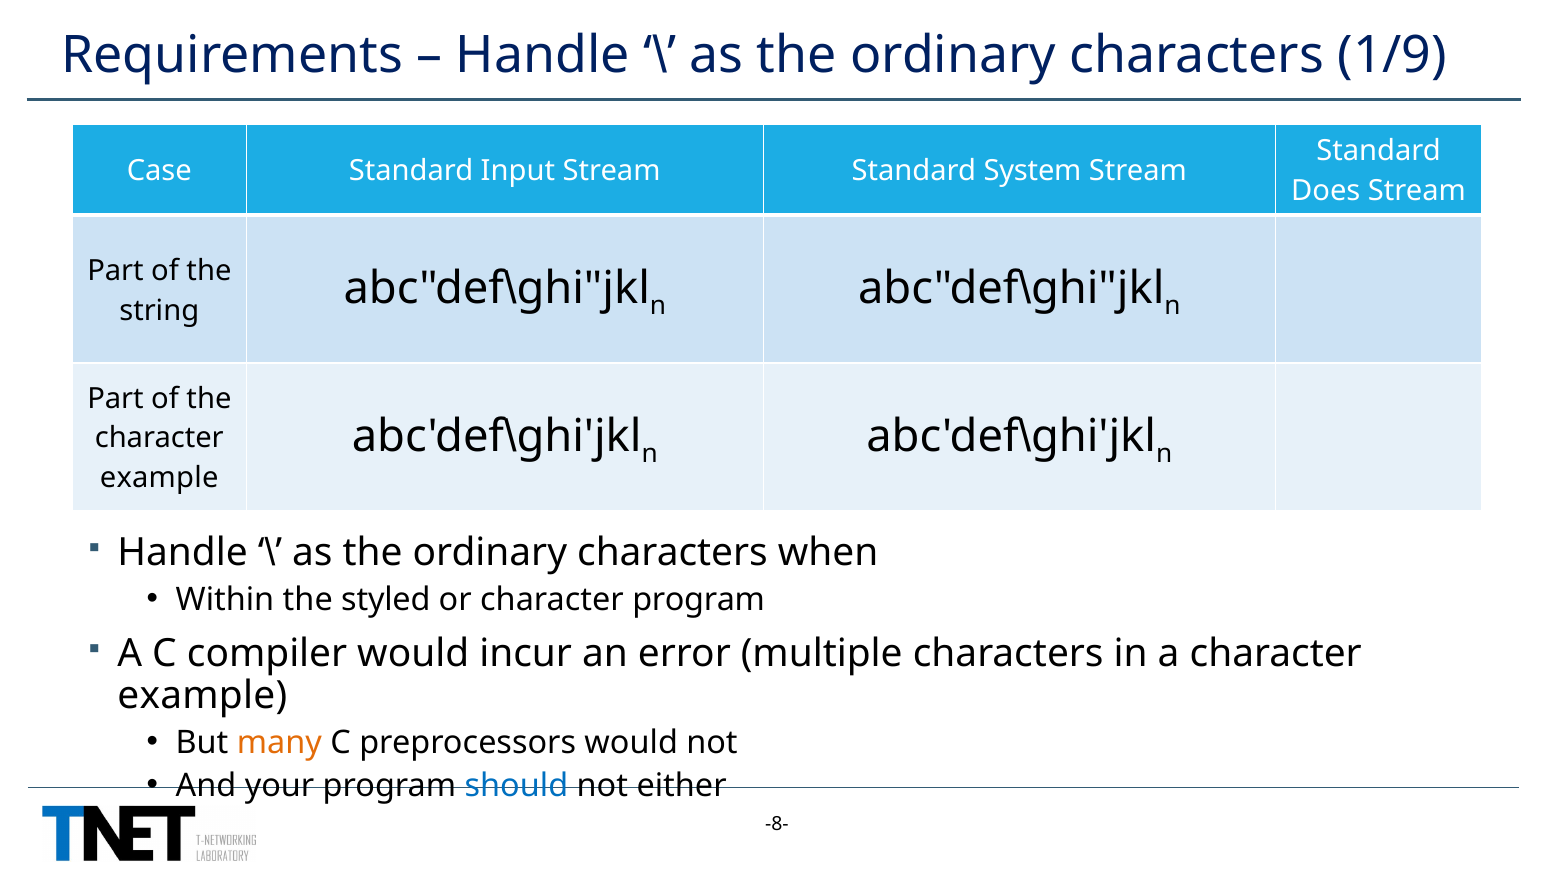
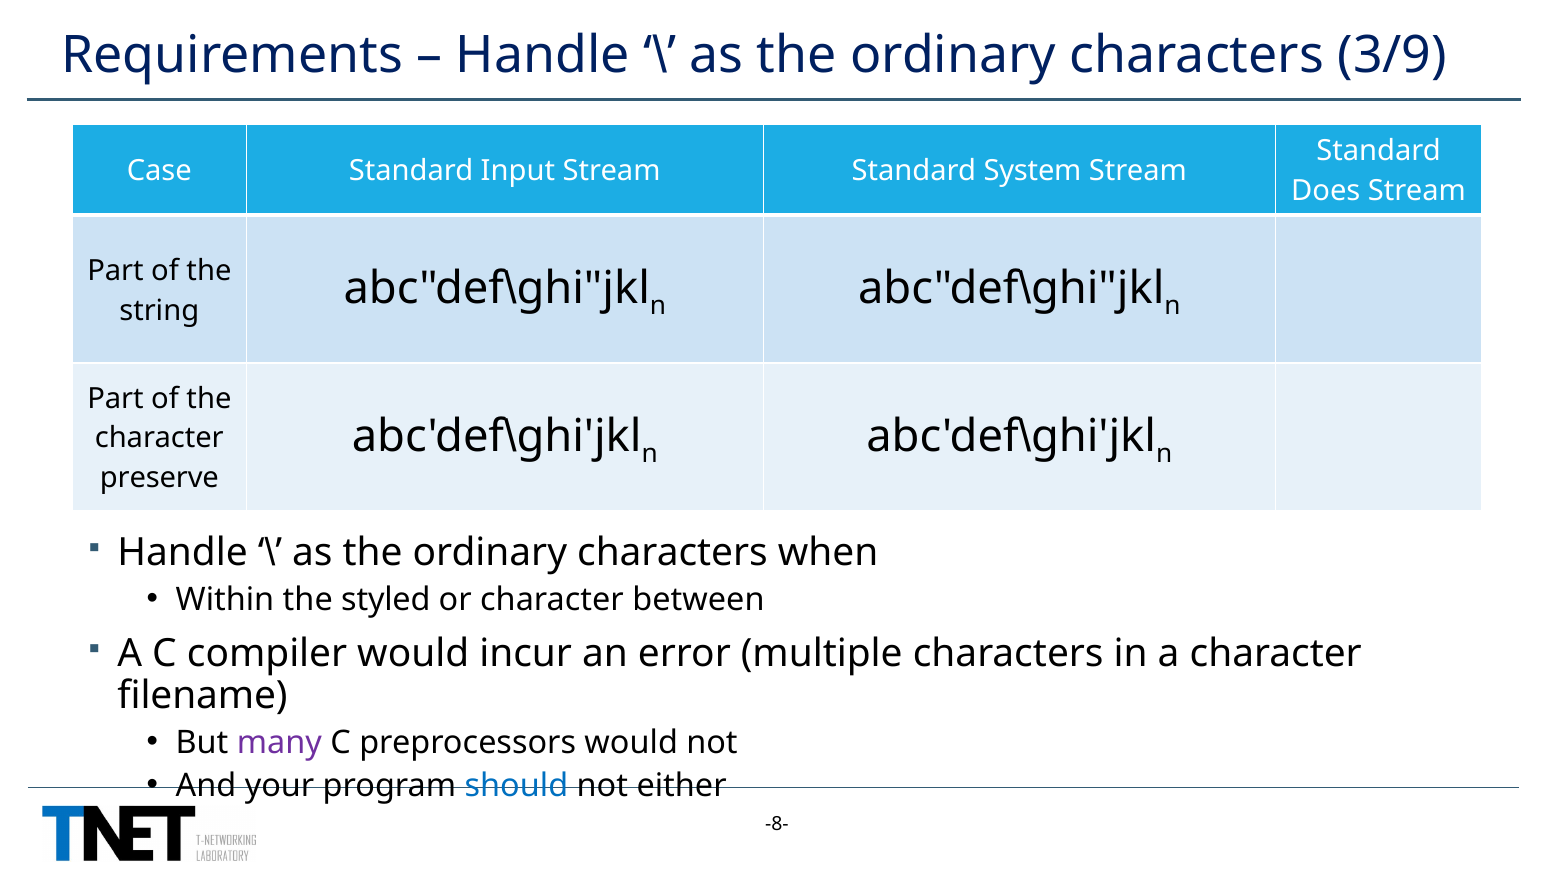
1/9: 1/9 -> 3/9
example at (159, 478): example -> preserve
character program: program -> between
example at (202, 696): example -> filename
many colour: orange -> purple
